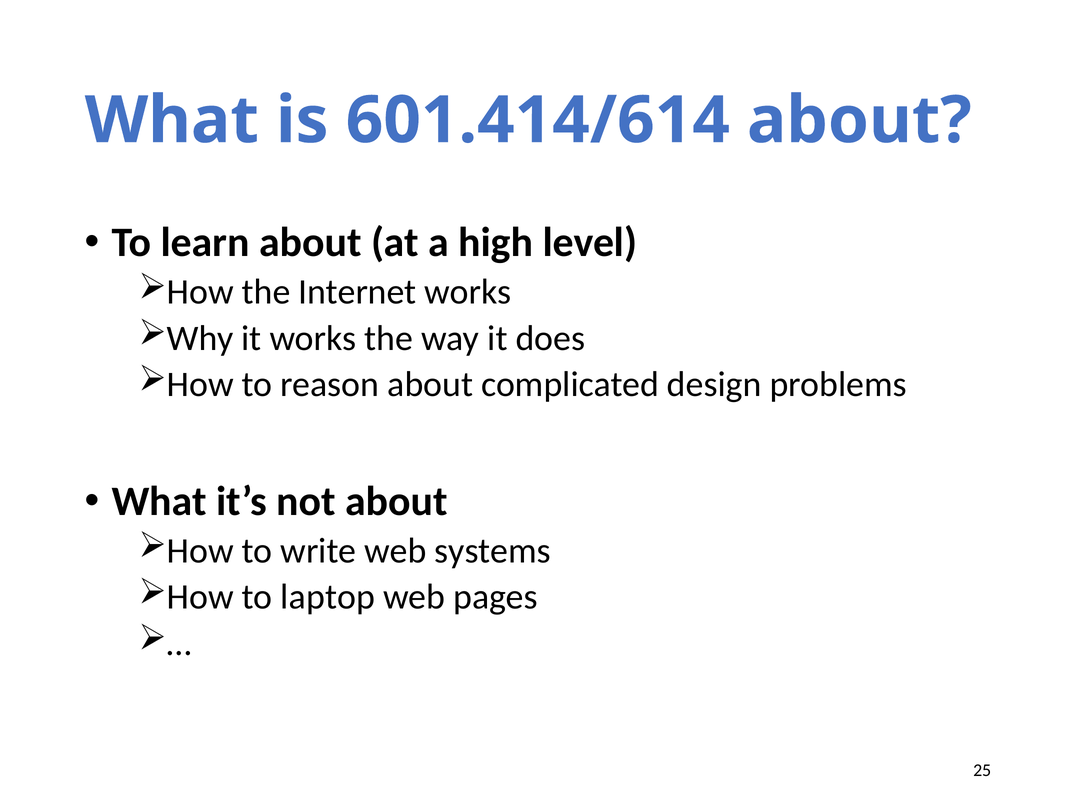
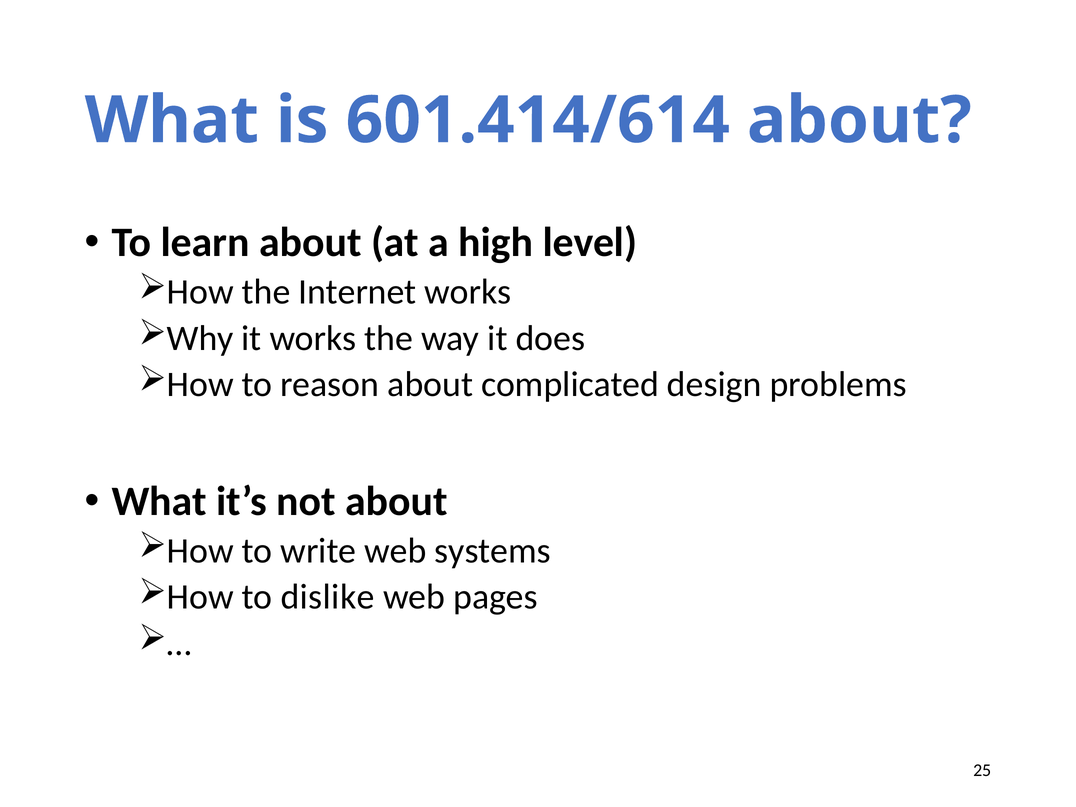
laptop: laptop -> dislike
